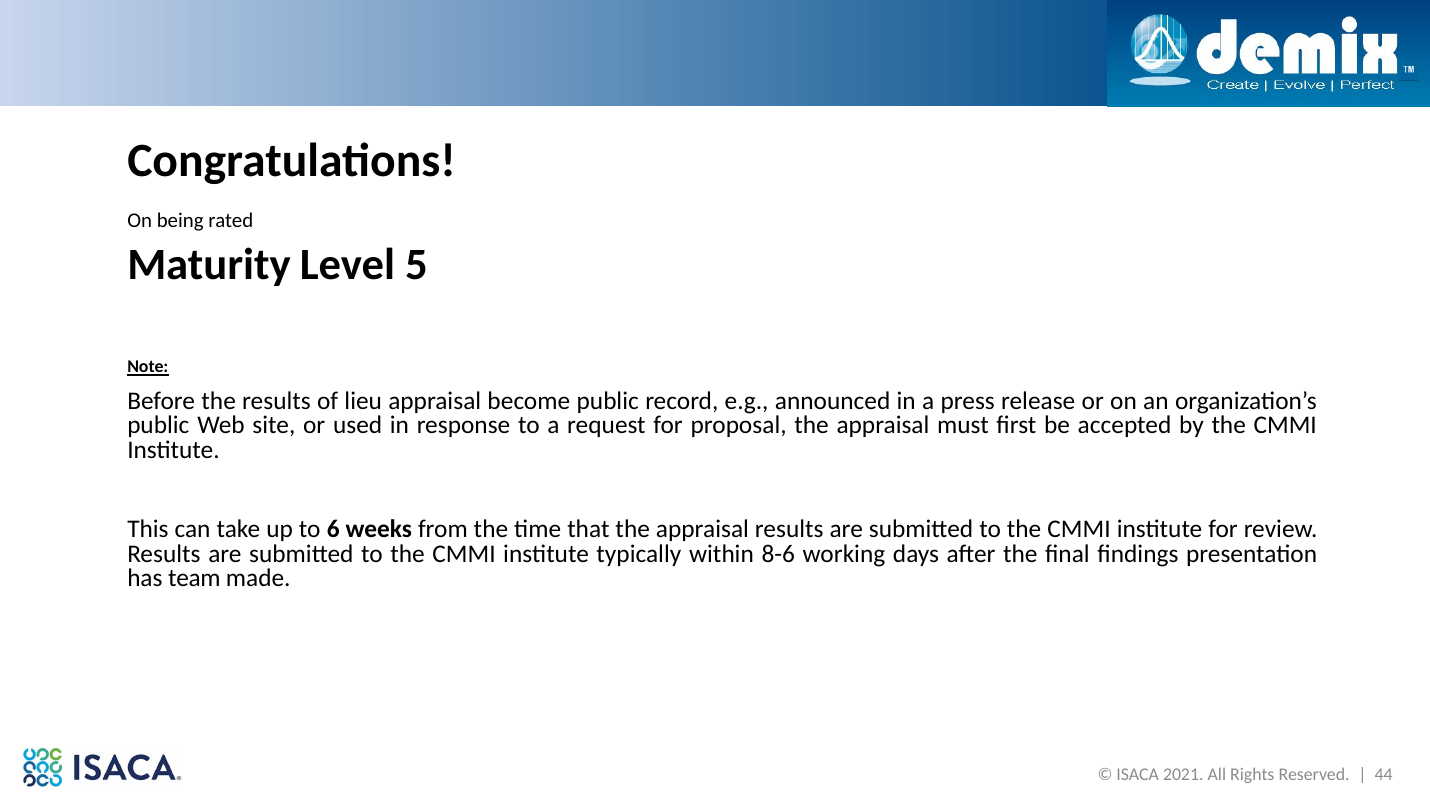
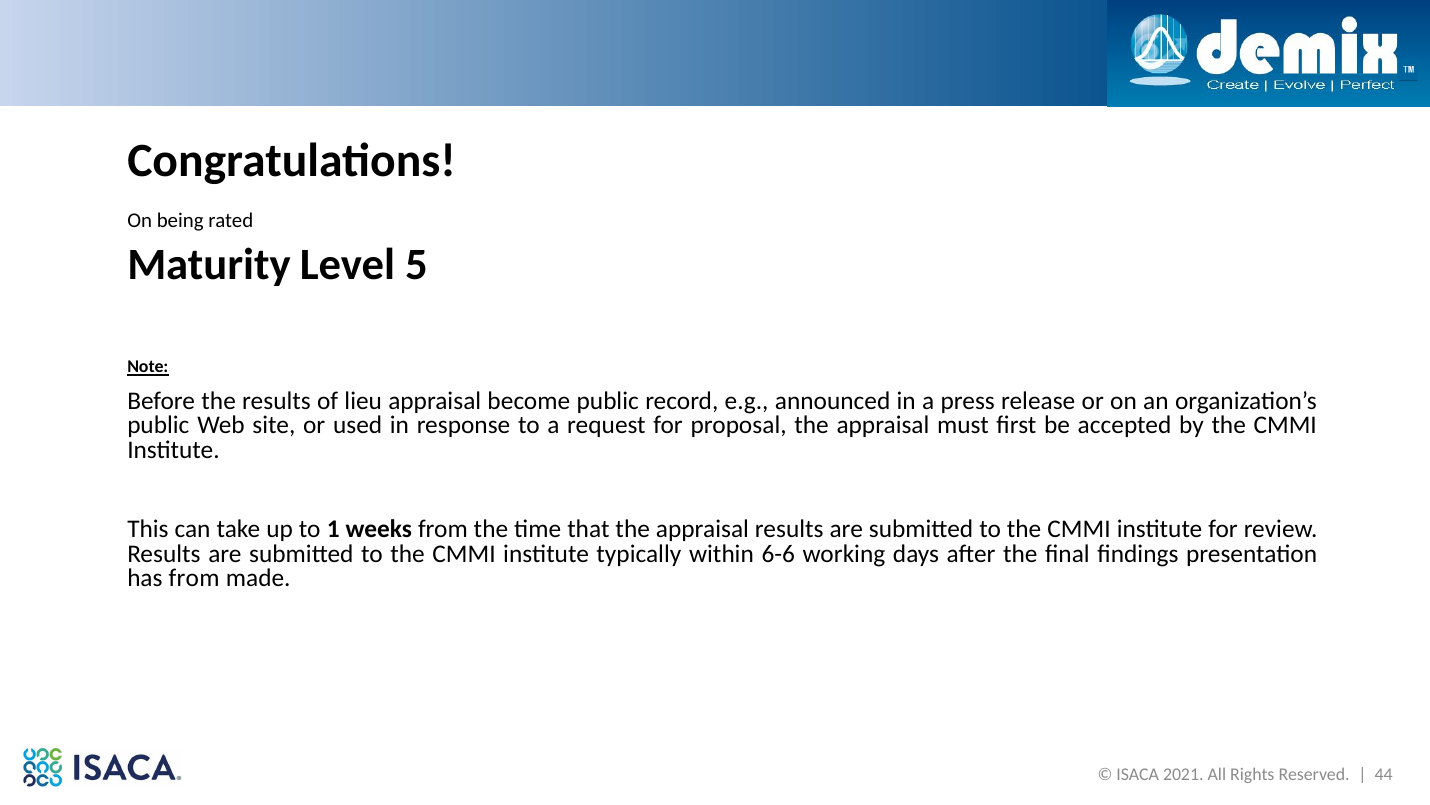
6: 6 -> 1
8-6: 8-6 -> 6-6
has team: team -> from
